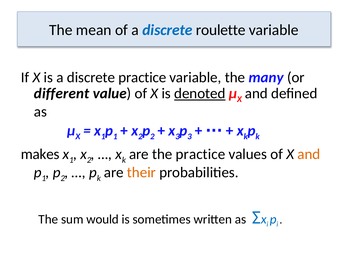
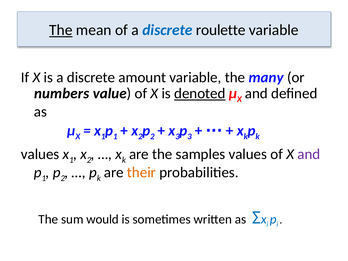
The at (61, 30) underline: none -> present
discrete practice: practice -> amount
different: different -> numbers
makes at (40, 154): makes -> values
the practice: practice -> samples
and at (309, 154) colour: orange -> purple
